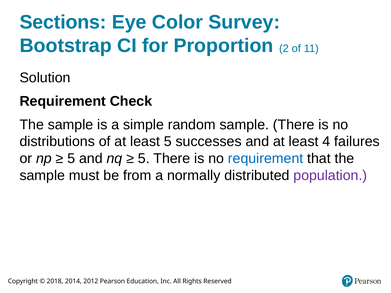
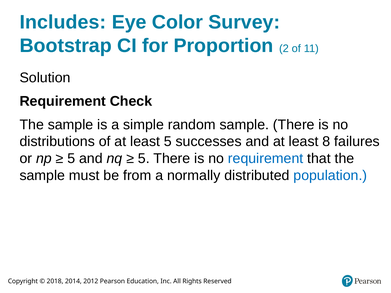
Sections: Sections -> Includes
4: 4 -> 8
population colour: purple -> blue
